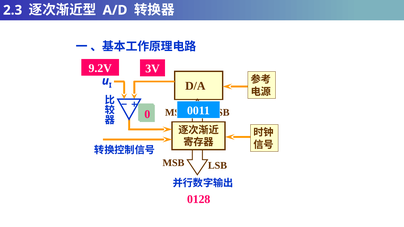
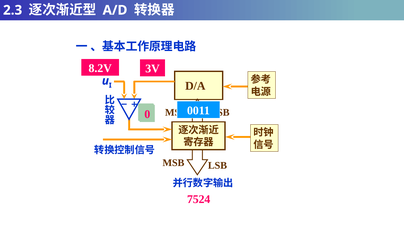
9.2V: 9.2V -> 8.2V
0128: 0128 -> 7524
